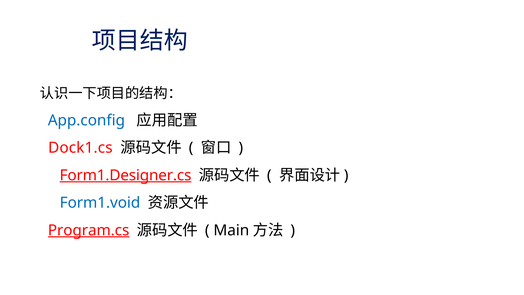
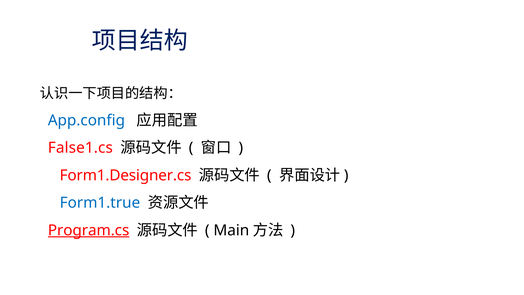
Dock1.cs: Dock1.cs -> False1.cs
Form1.Designer.cs underline: present -> none
Form1.void: Form1.void -> Form1.true
